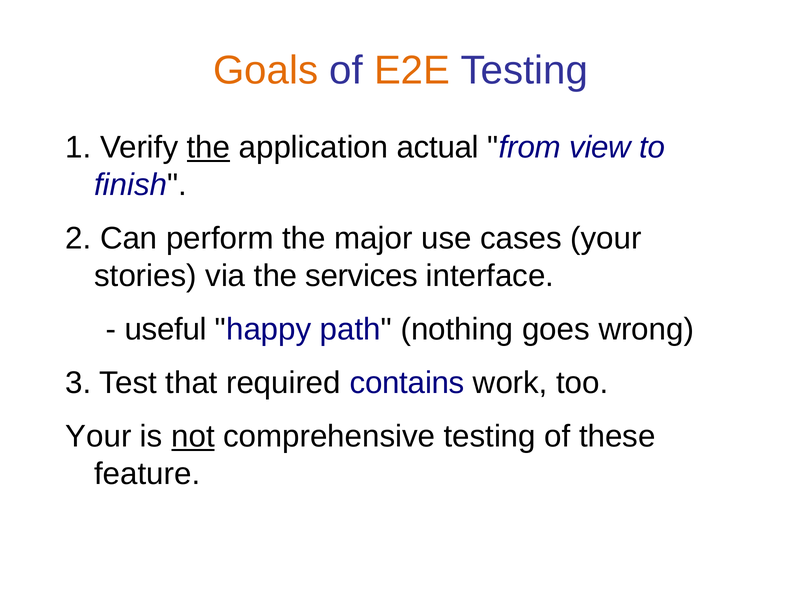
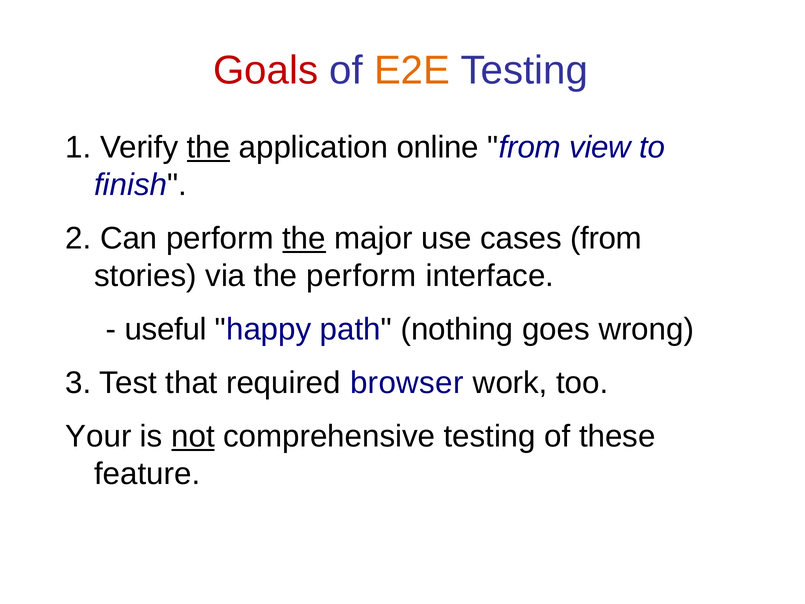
Goals colour: orange -> red
actual: actual -> online
the at (304, 238) underline: none -> present
cases your: your -> from
the services: services -> perform
contains: contains -> browser
